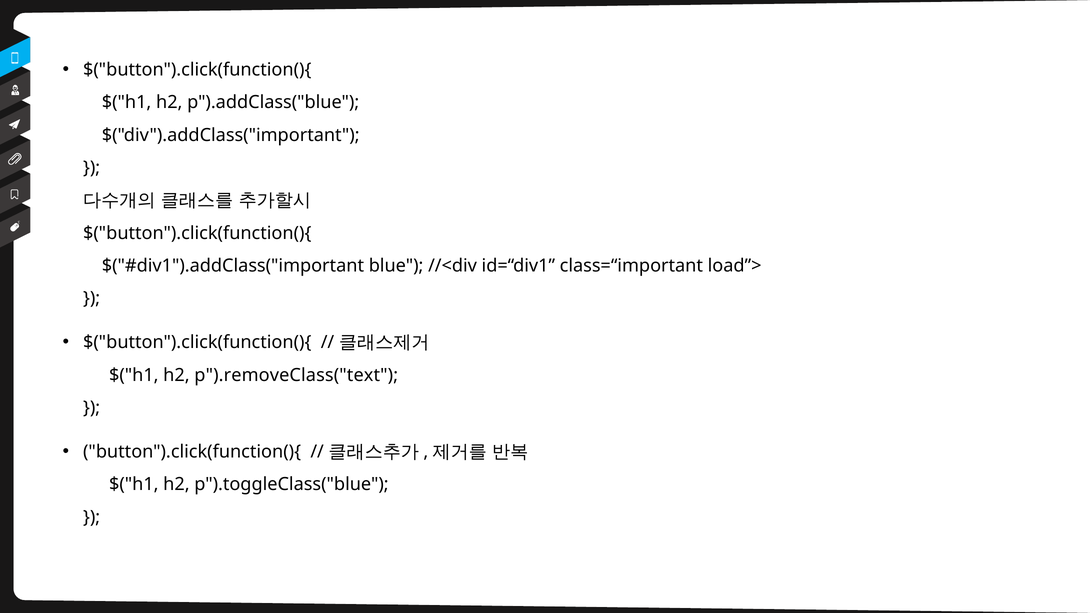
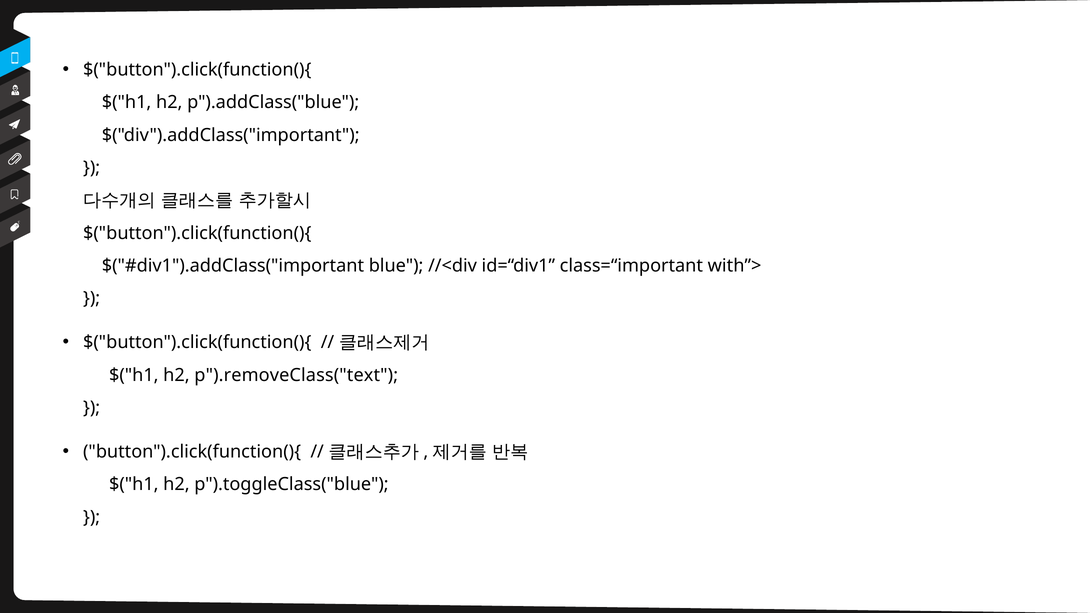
load”>: load”> -> with”>
